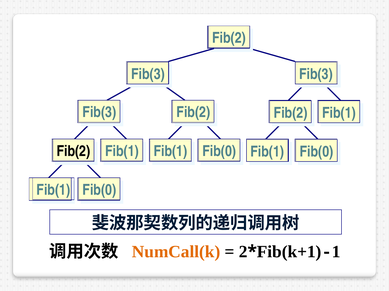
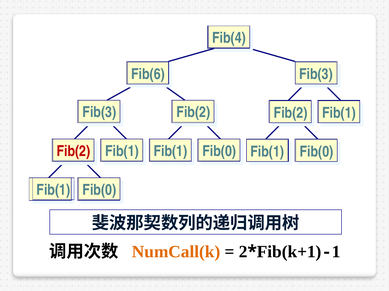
Fib(2 at (229, 38): Fib(2 -> Fib(4
Fib(3 at (148, 74): Fib(3 -> Fib(6
Fib(2 at (73, 151) colour: black -> red
